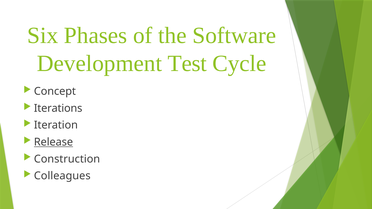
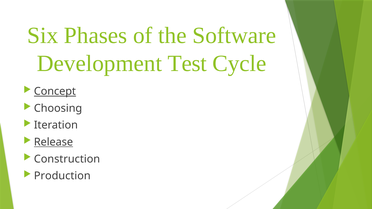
Concept underline: none -> present
Iterations: Iterations -> Choosing
Colleagues: Colleagues -> Production
